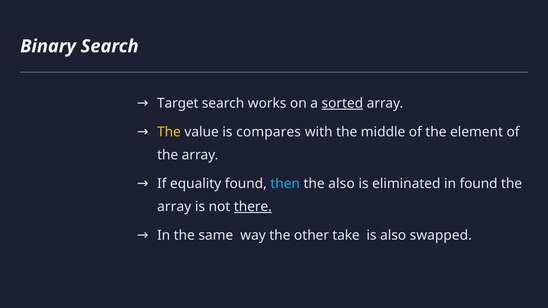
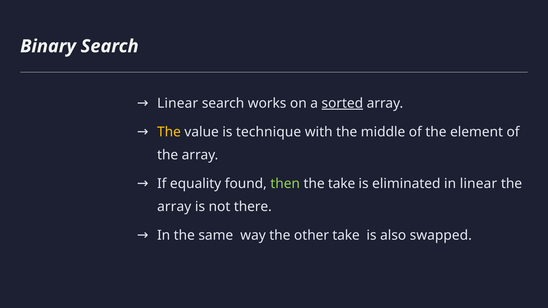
Target at (178, 103): Target -> Linear
compares: compares -> technique
then colour: light blue -> light green
the also: also -> take
in found: found -> linear
there underline: present -> none
